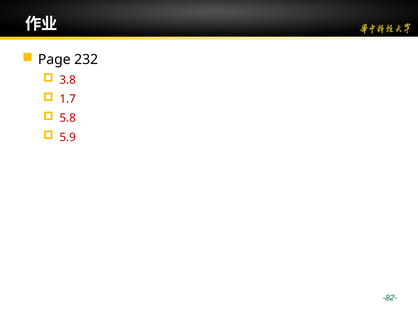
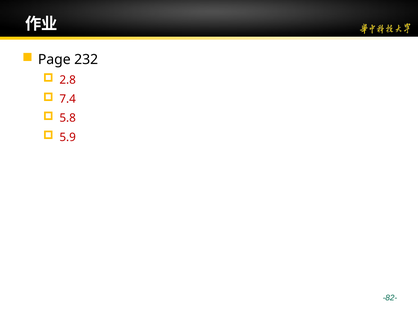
3.8: 3.8 -> 2.8
1.7: 1.7 -> 7.4
